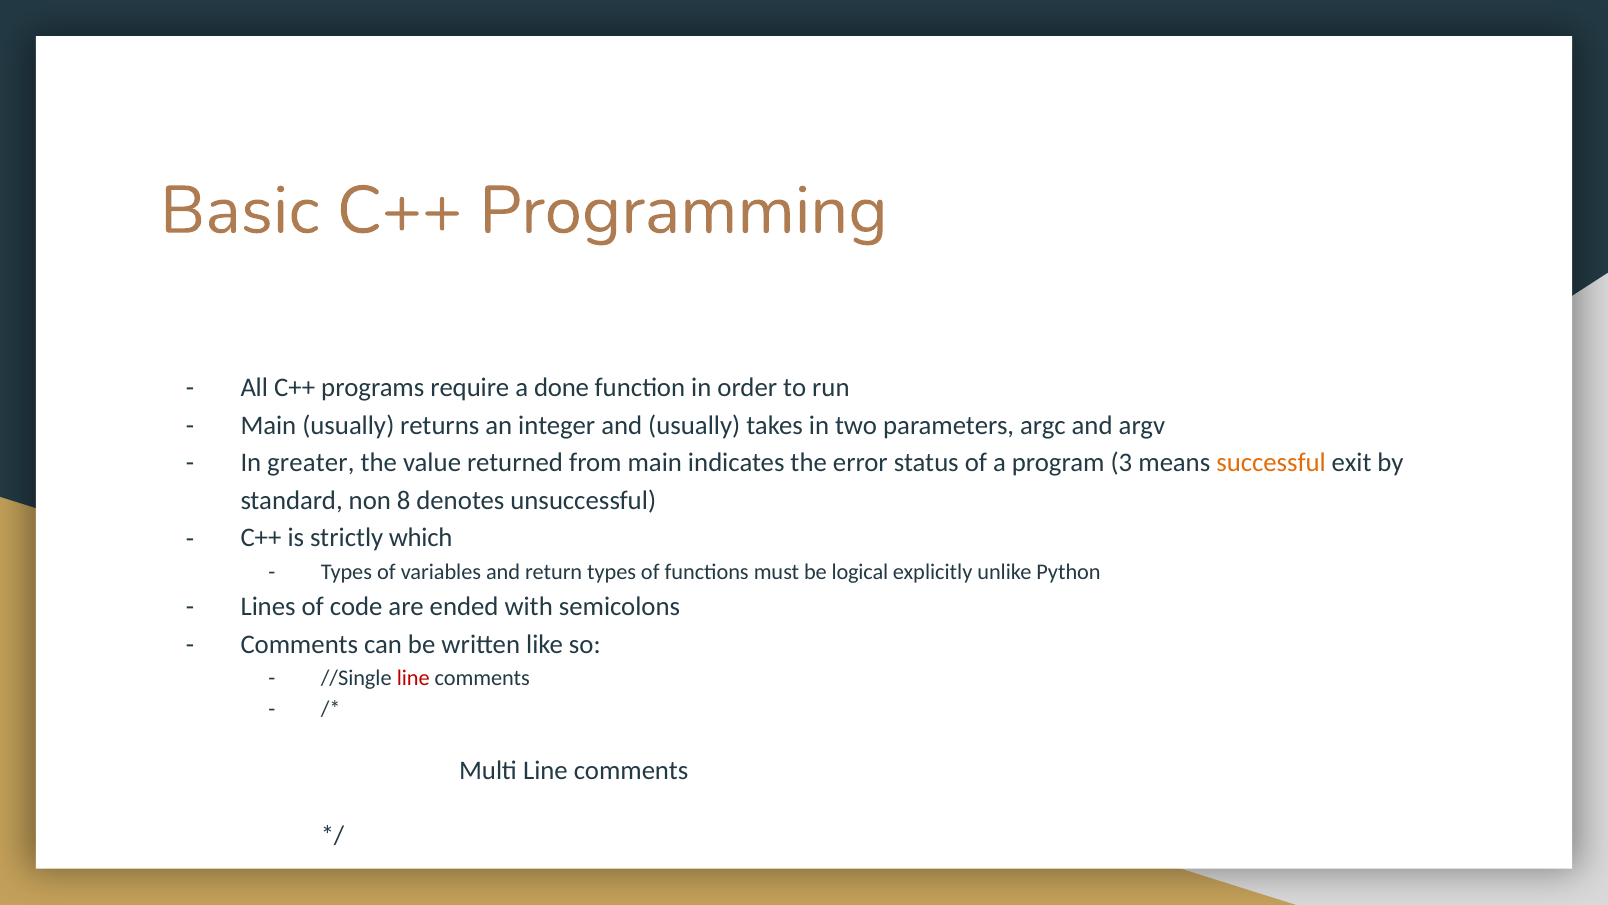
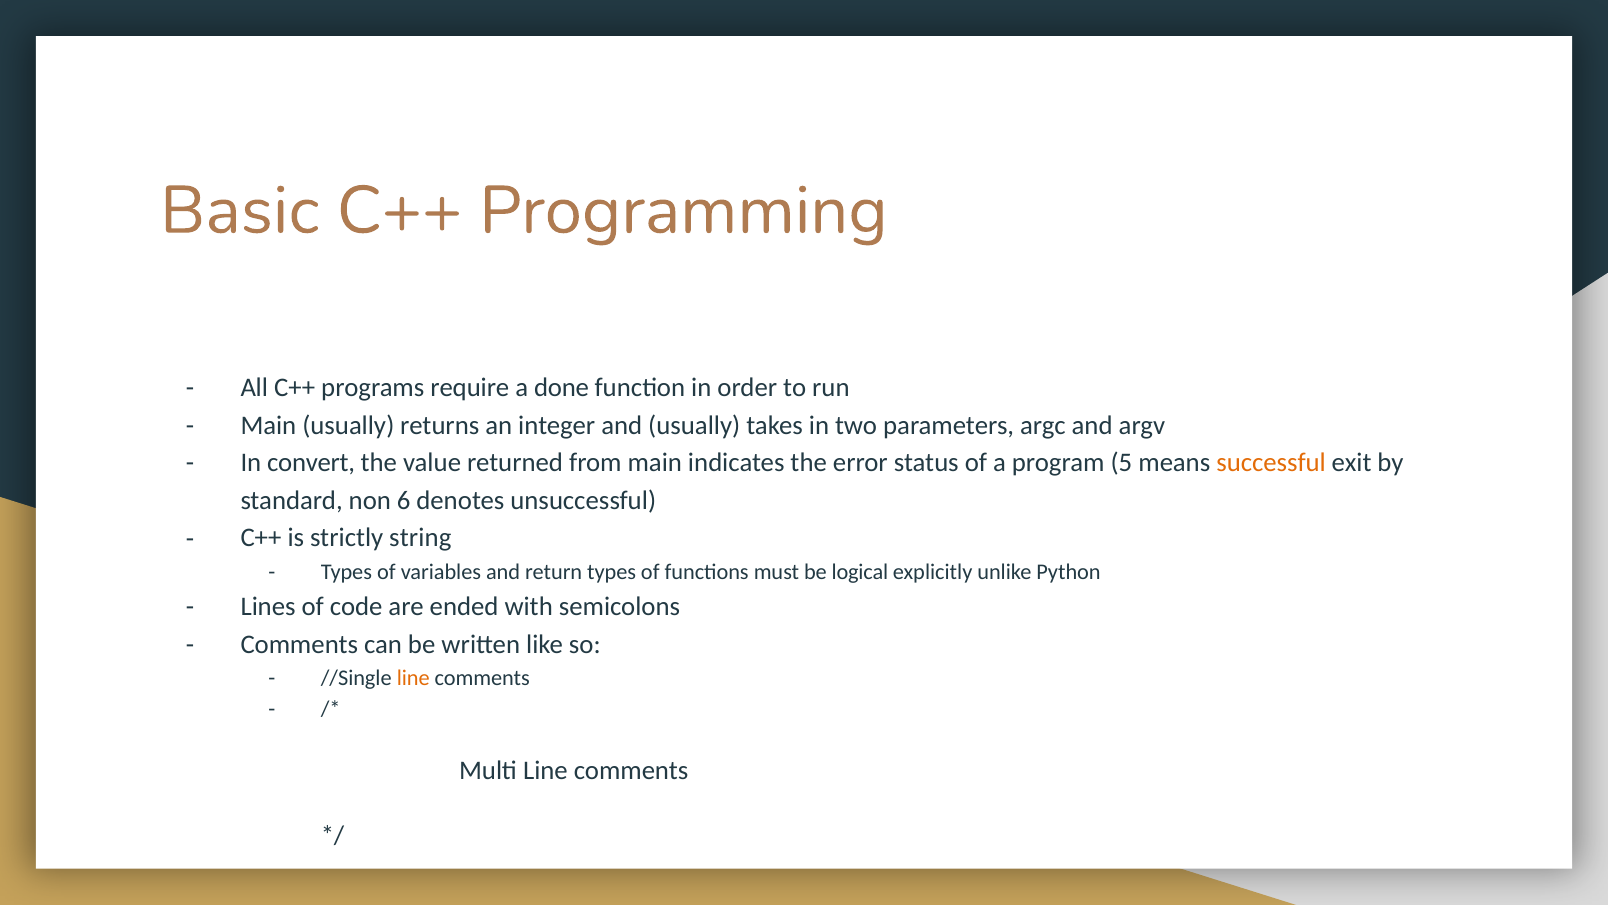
greater: greater -> convert
3: 3 -> 5
8: 8 -> 6
which: which -> string
line at (413, 678) colour: red -> orange
